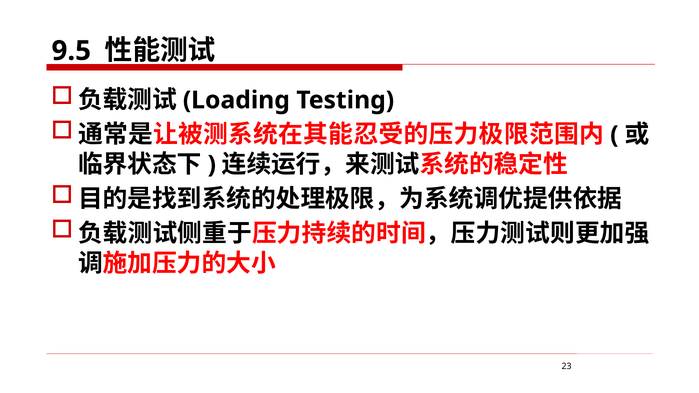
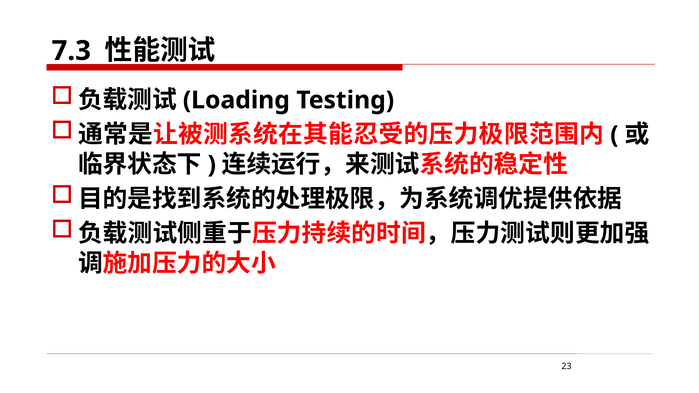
9.5: 9.5 -> 7.3
